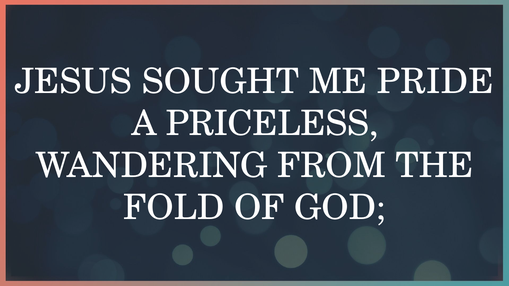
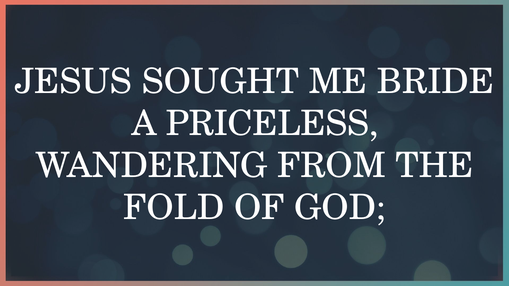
PRIDE: PRIDE -> BRIDE
